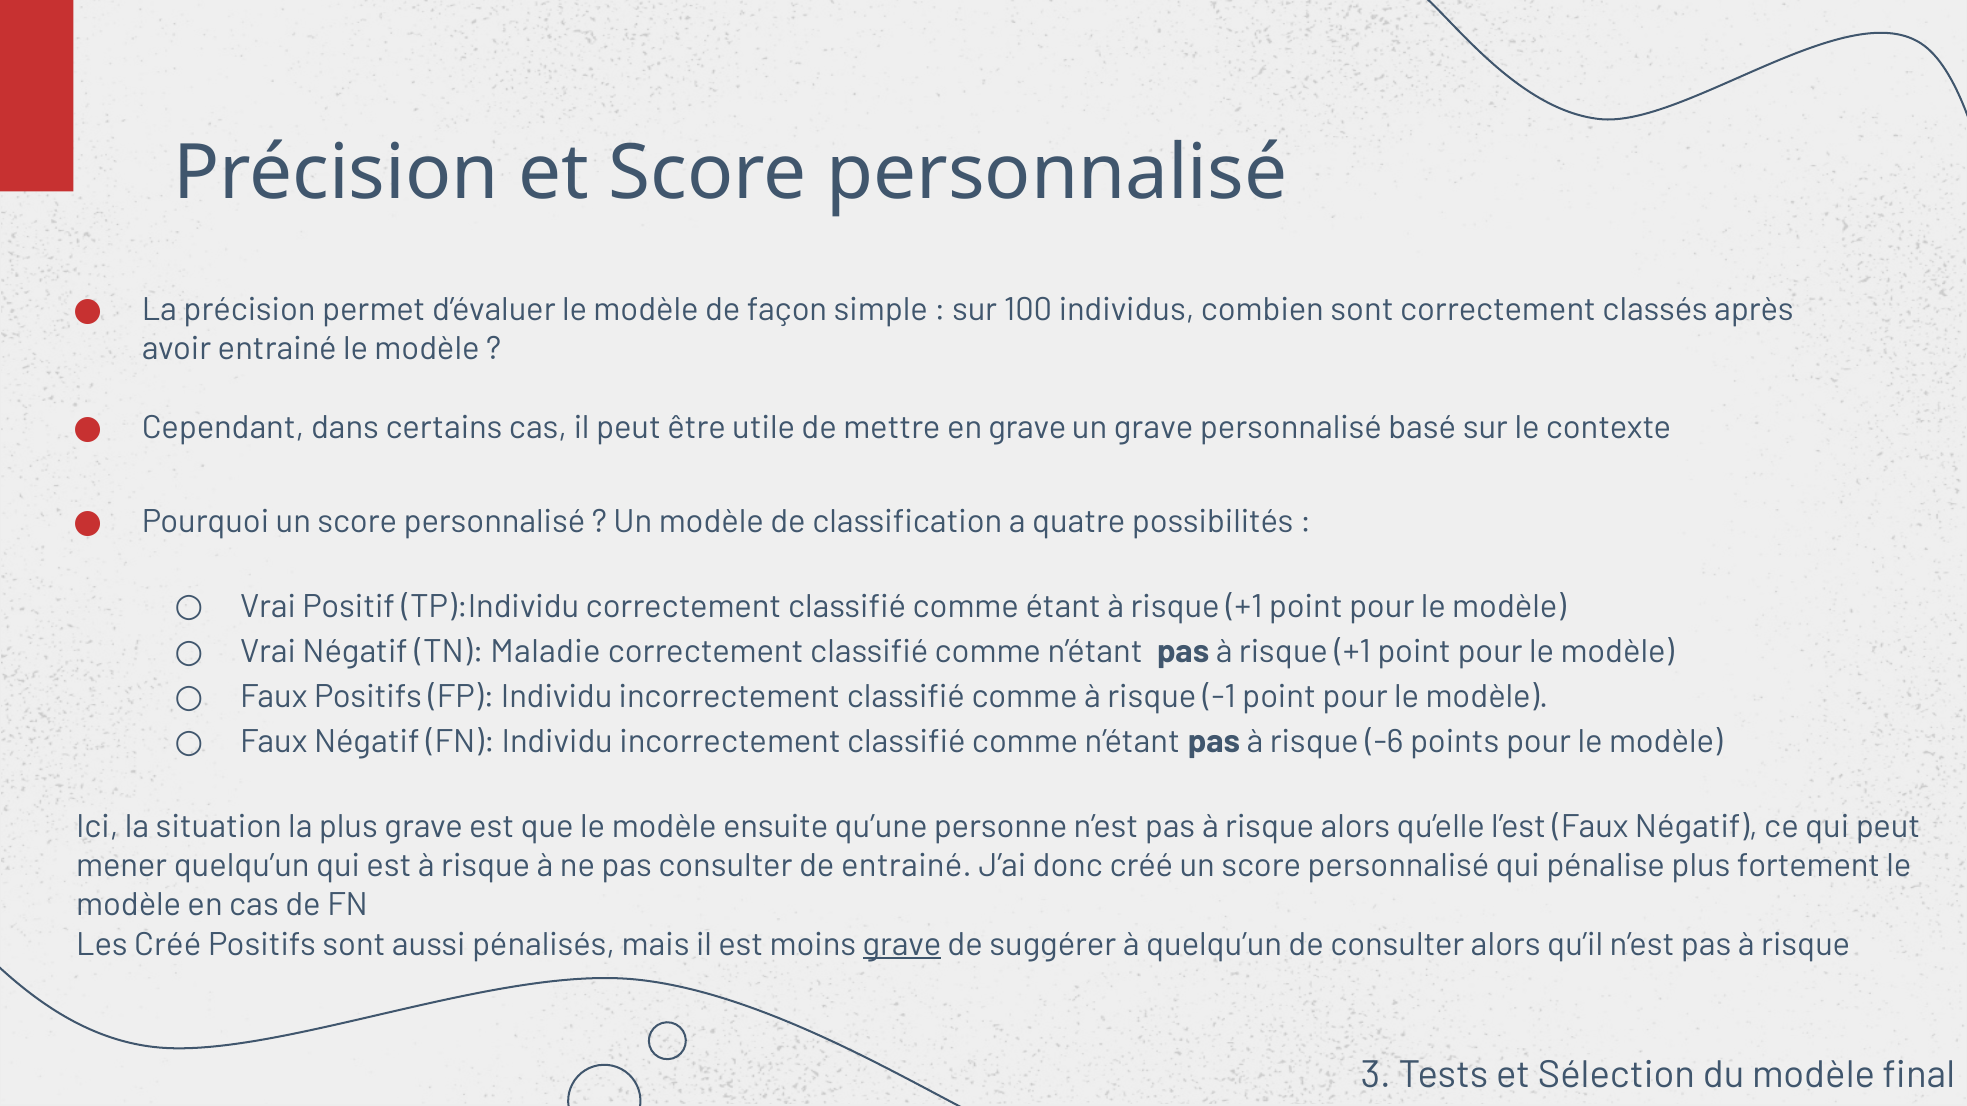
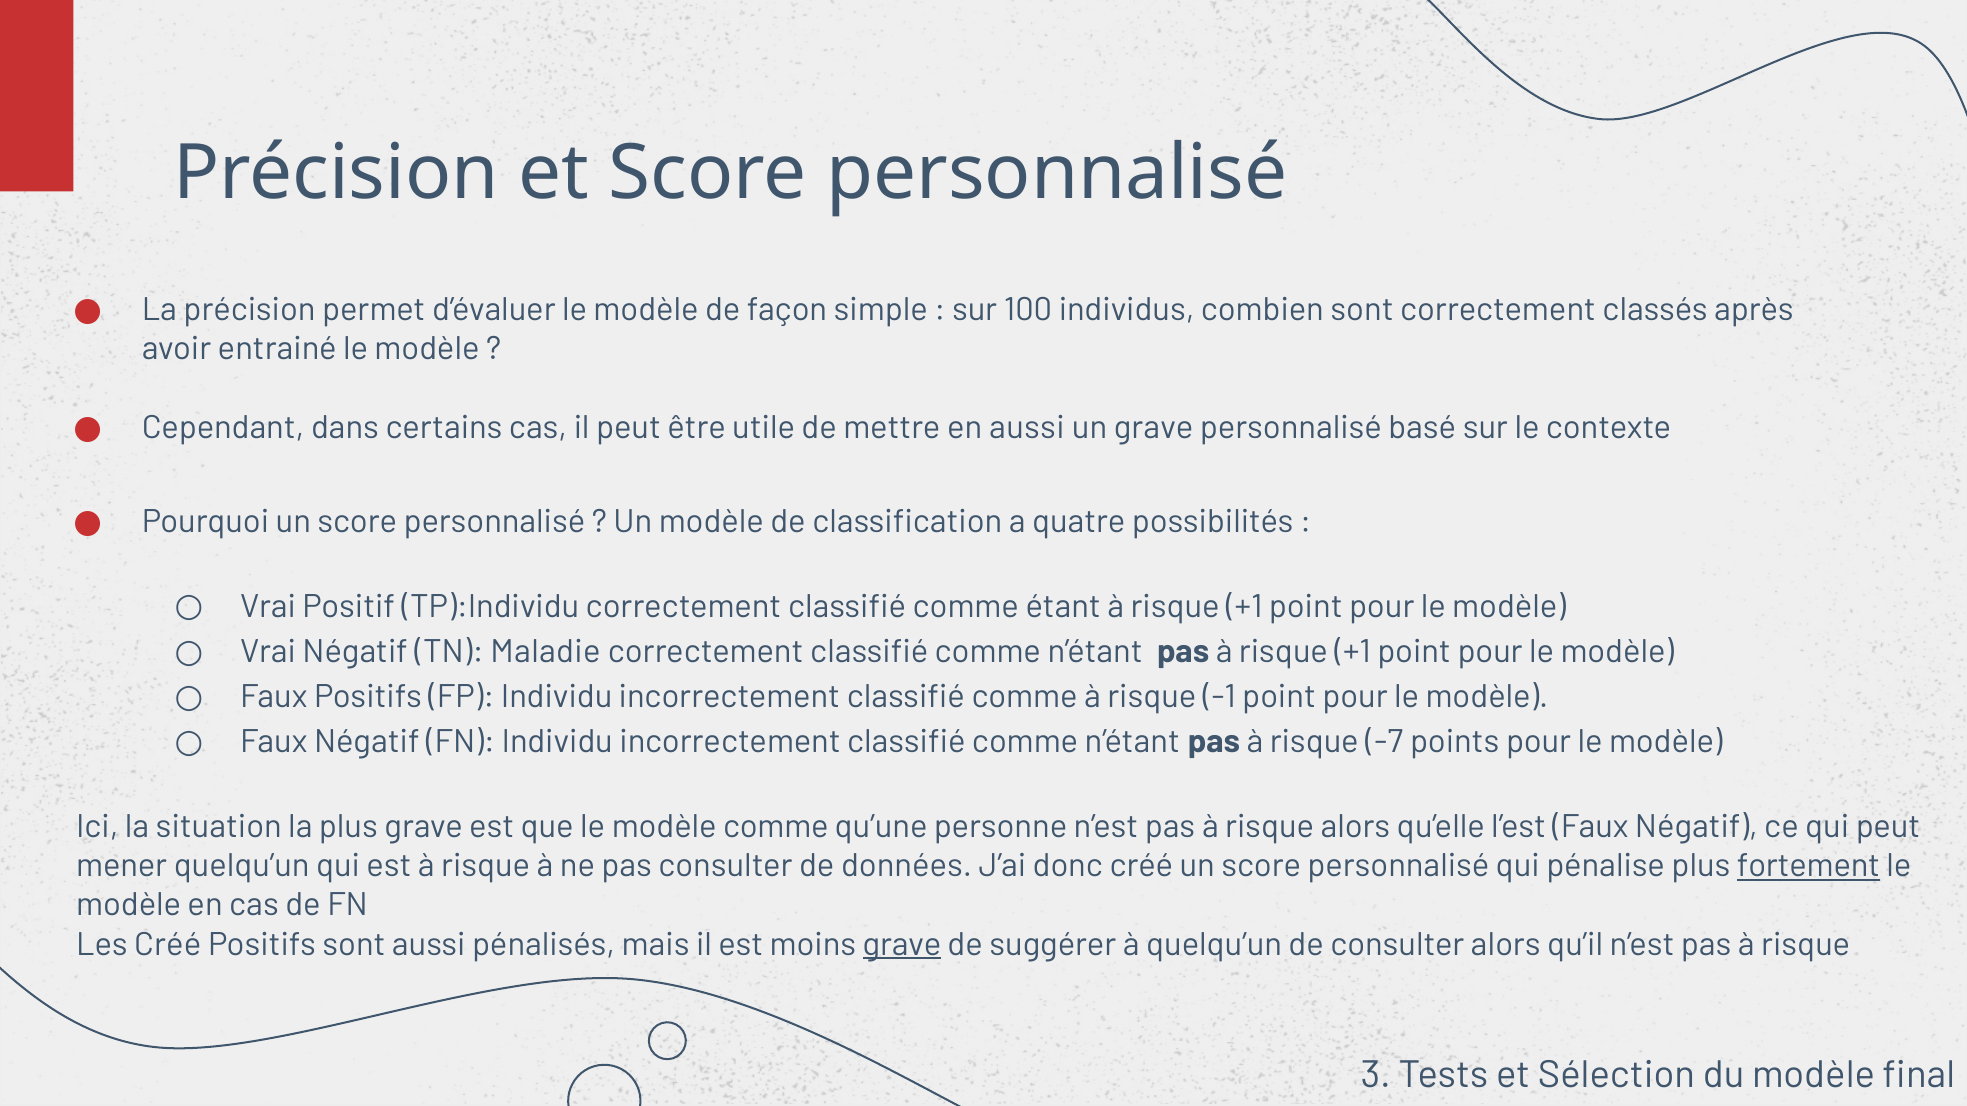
en grave: grave -> aussi
-6: -6 -> -7
modèle ensuite: ensuite -> comme
de entrainé: entrainé -> données
fortement underline: none -> present
